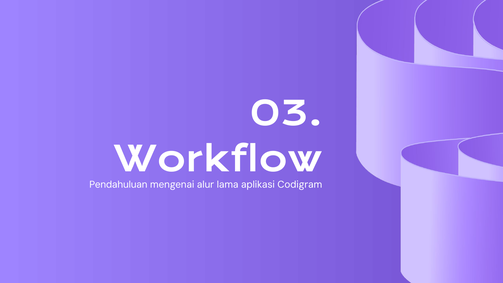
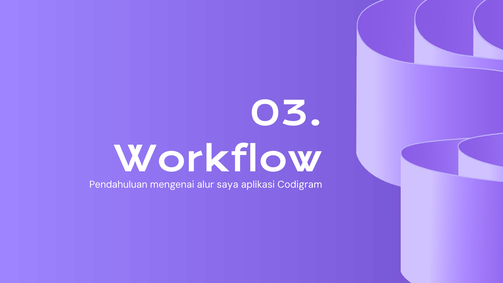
lama: lama -> saya
